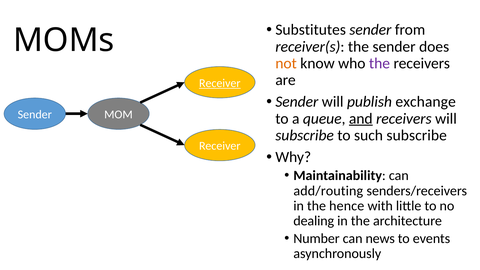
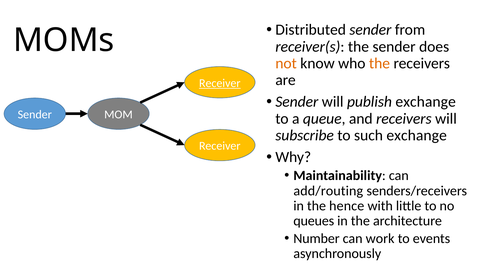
Substitutes: Substitutes -> Distributed
the at (380, 63) colour: purple -> orange
and underline: present -> none
such subscribe: subscribe -> exchange
dealing: dealing -> queues
news: news -> work
